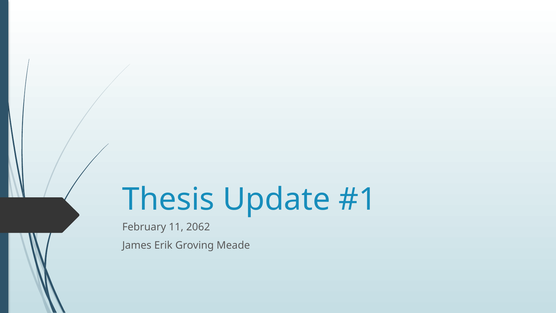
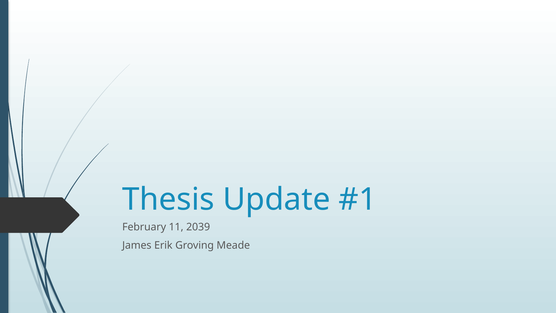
2062: 2062 -> 2039
